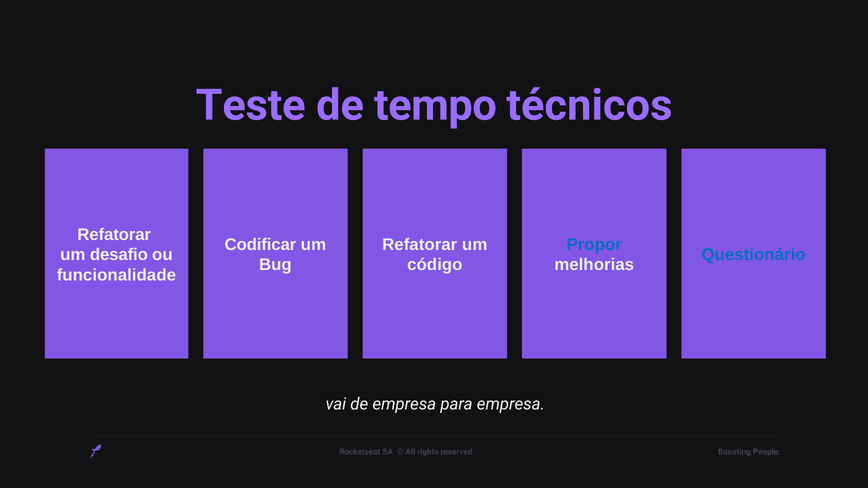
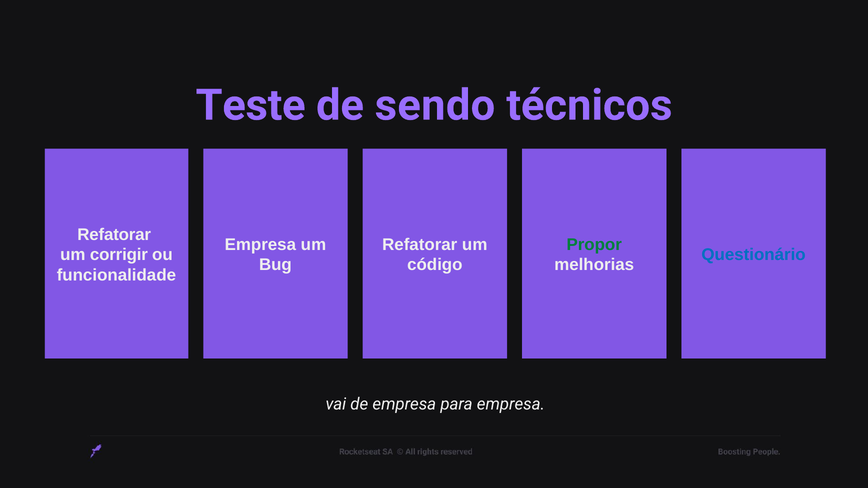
tempo: tempo -> sendo
Codificar at (260, 245): Codificar -> Empresa
Propor colour: blue -> green
desafio: desafio -> corrigir
